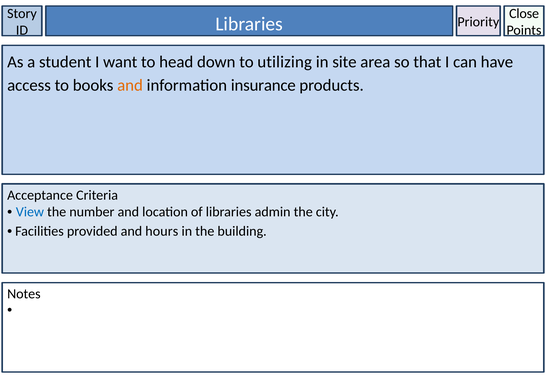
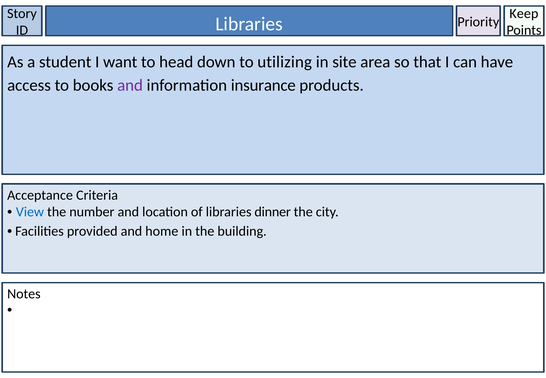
Close: Close -> Keep
and at (130, 85) colour: orange -> purple
admin: admin -> dinner
hours: hours -> home
